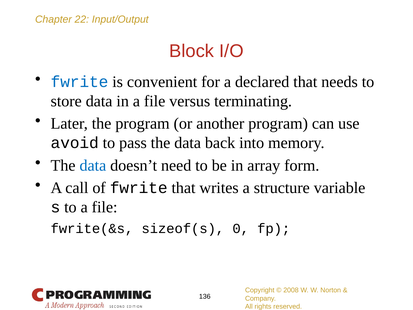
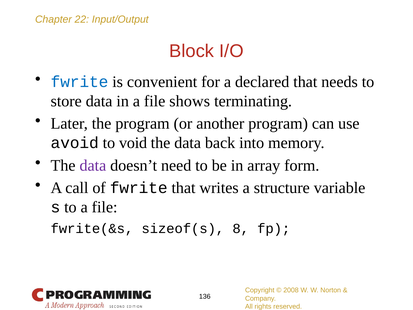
versus: versus -> shows
pass: pass -> void
data at (93, 165) colour: blue -> purple
0: 0 -> 8
